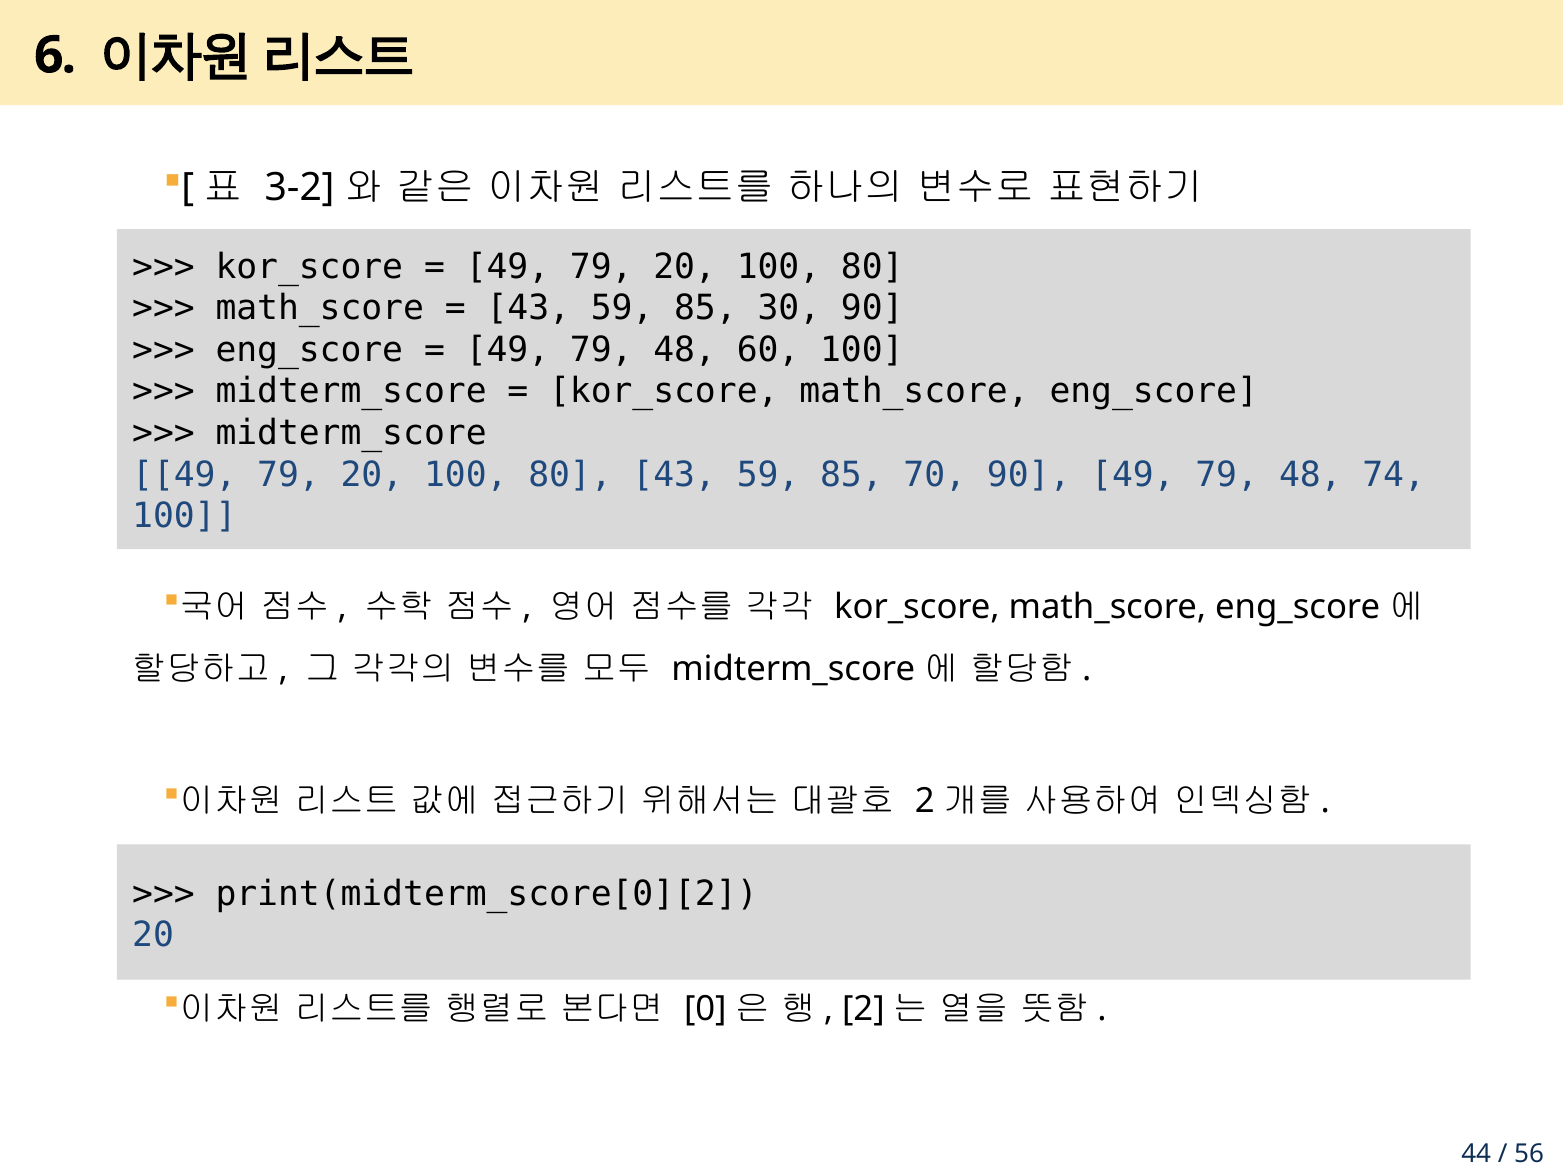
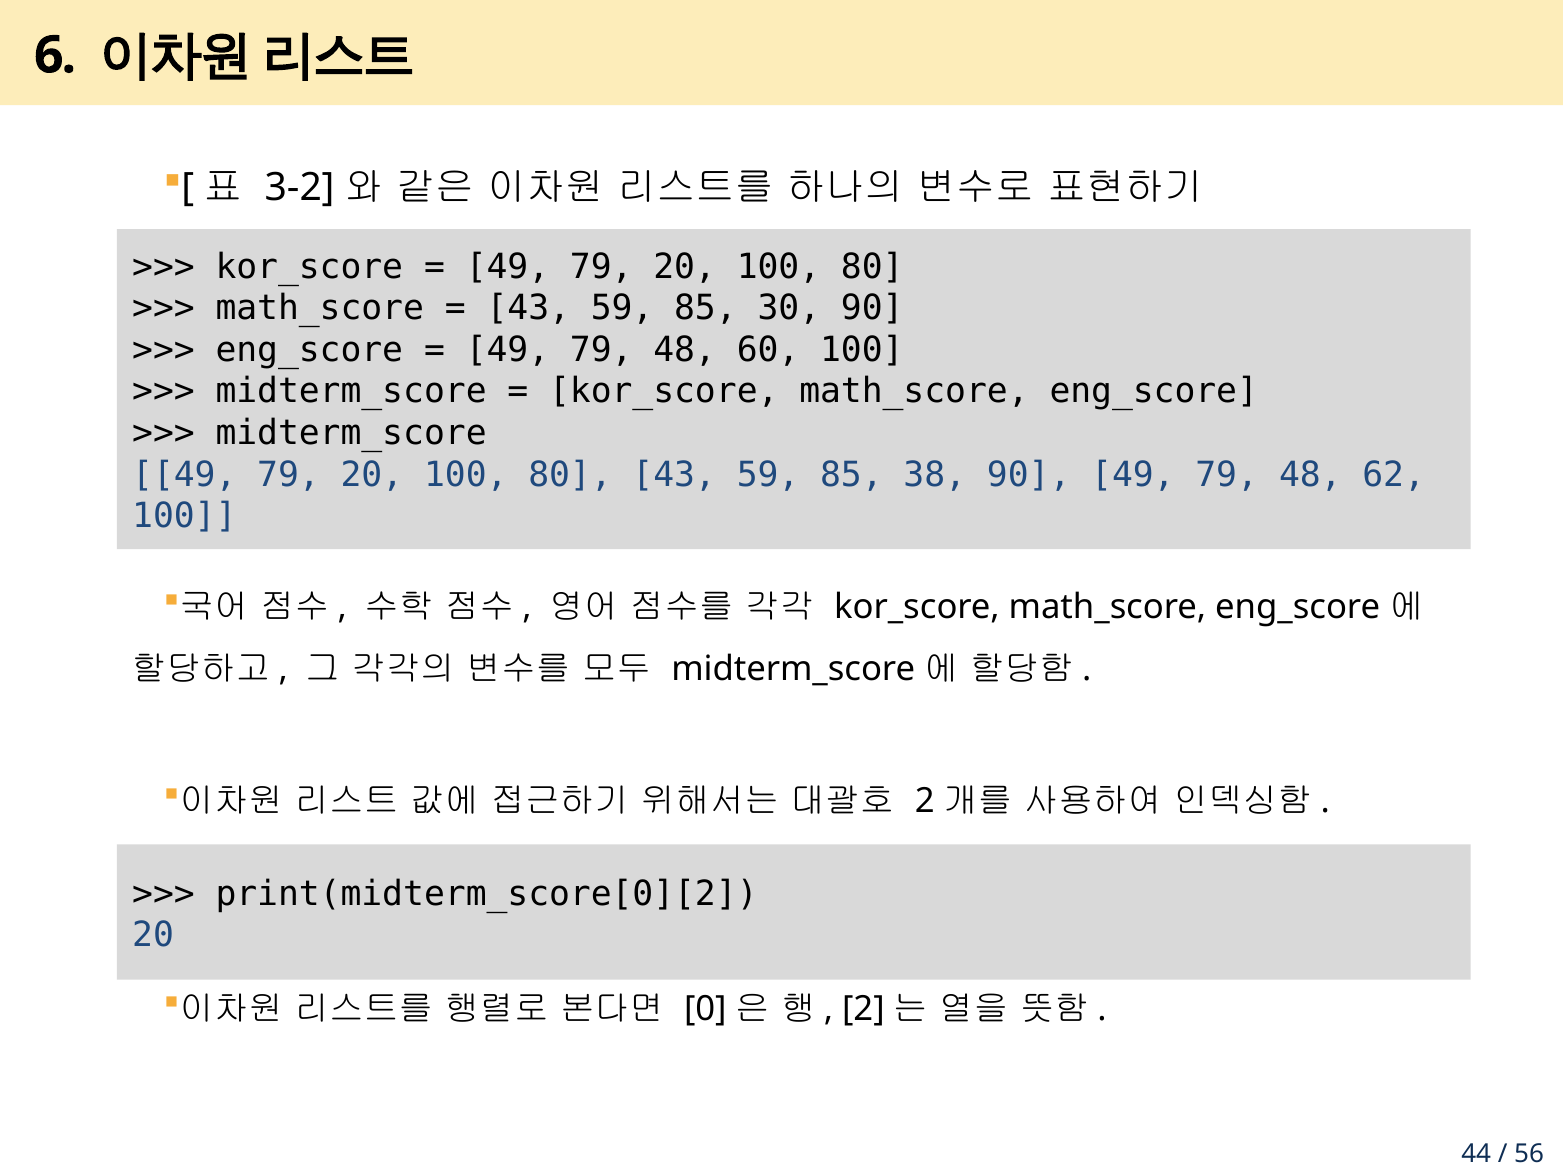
70: 70 -> 38
74: 74 -> 62
